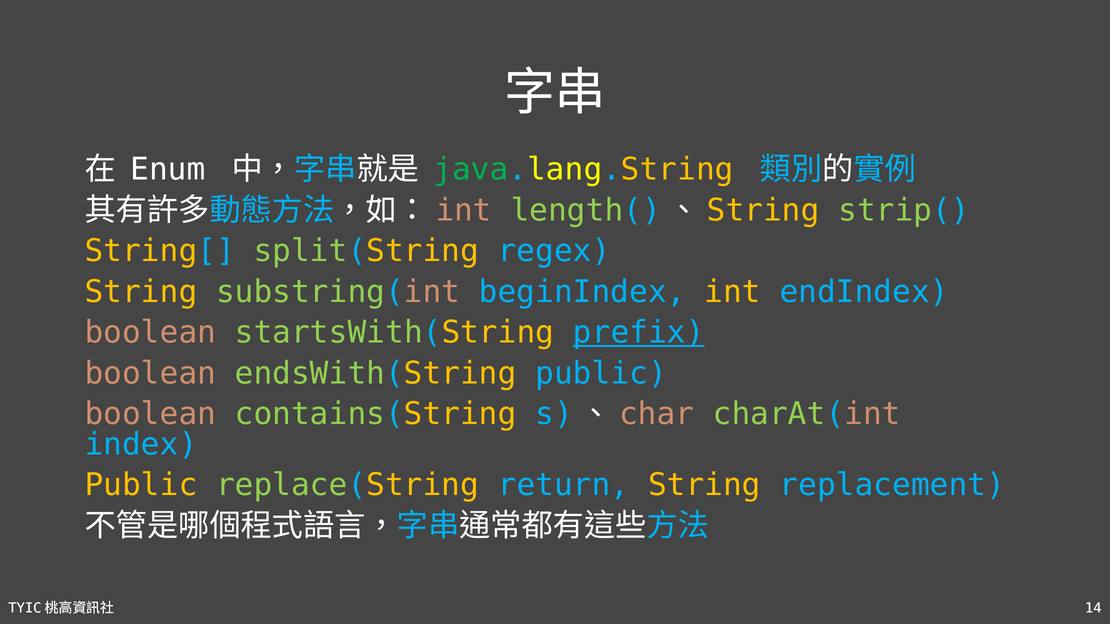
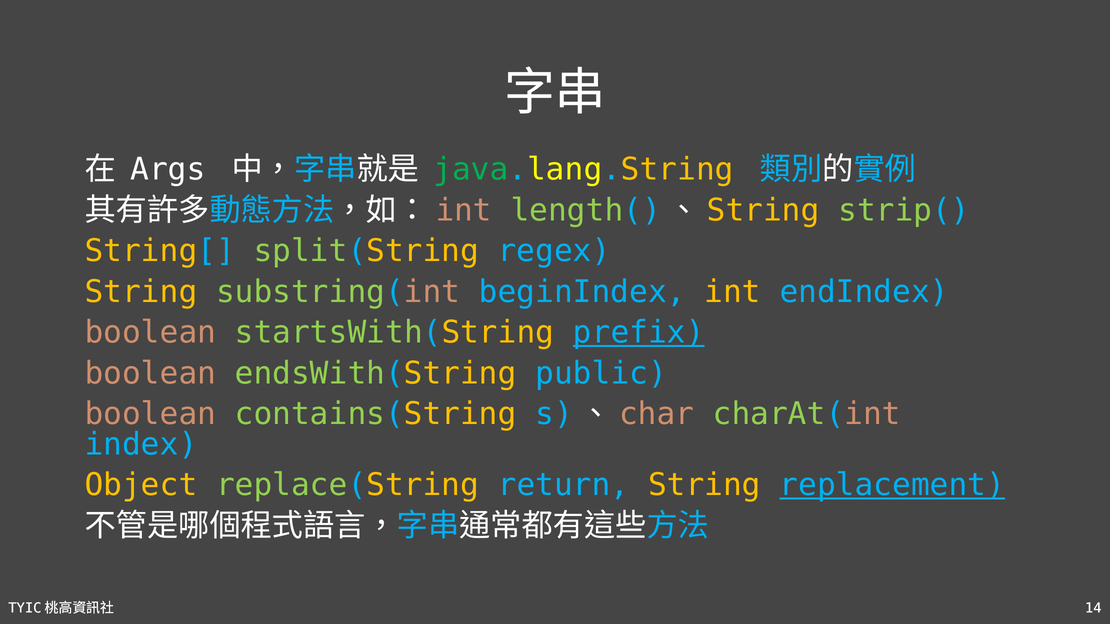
Enum: Enum -> Args
Public at (141, 485): Public -> Object
replacement underline: none -> present
